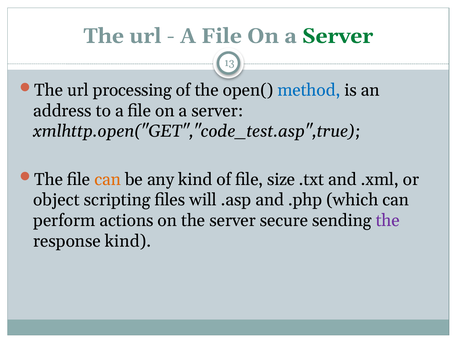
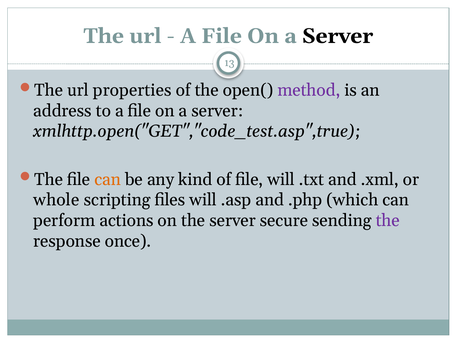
Server at (338, 36) colour: green -> black
processing: processing -> properties
method colour: blue -> purple
file size: size -> will
object: object -> whole
response kind: kind -> once
